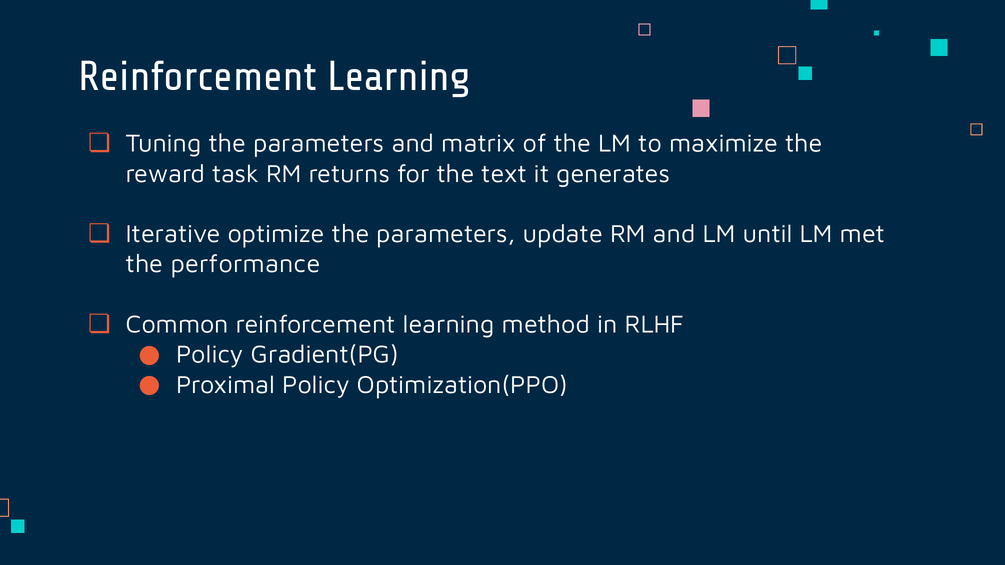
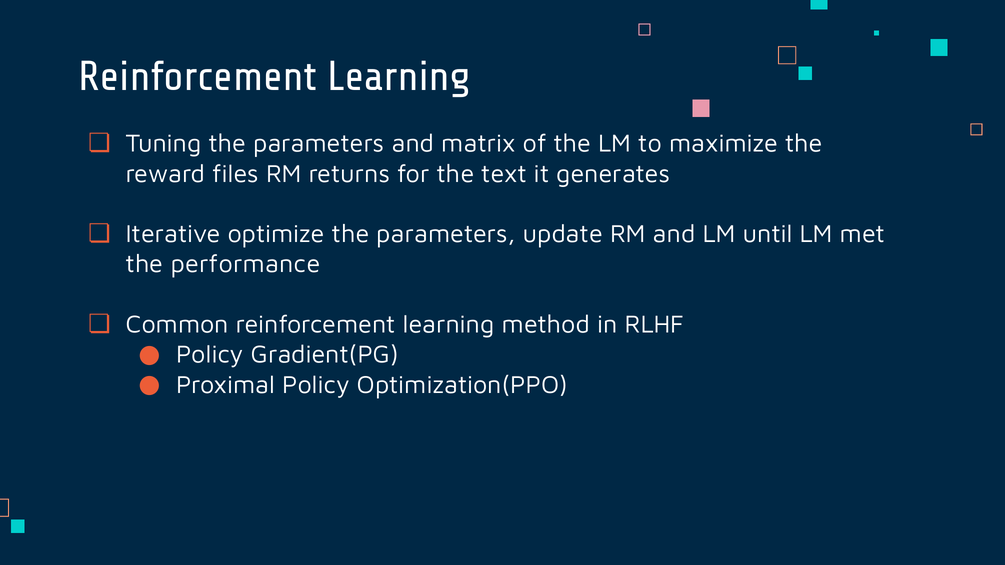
task: task -> files
